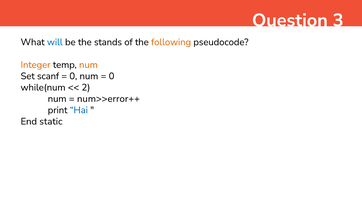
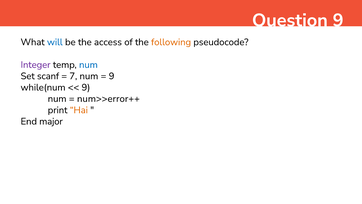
Question 3: 3 -> 9
stands: stands -> access
Integer colour: orange -> purple
num at (88, 65) colour: orange -> blue
0 at (73, 76): 0 -> 7
0 at (112, 76): 0 -> 9
2 at (86, 87): 2 -> 9
Hai colour: blue -> orange
static: static -> major
